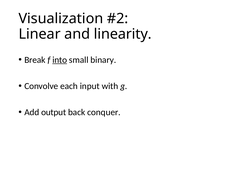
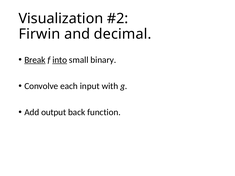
Linear: Linear -> Firwin
linearity: linearity -> decimal
Break underline: none -> present
conquer: conquer -> function
